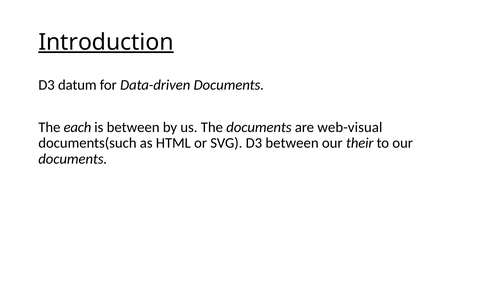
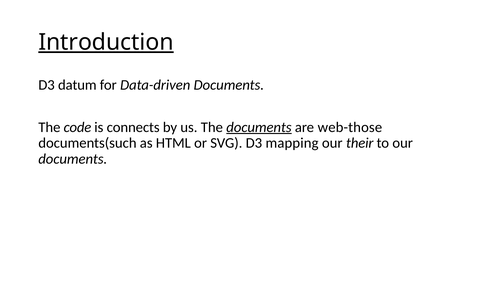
each: each -> code
is between: between -> connects
documents at (259, 127) underline: none -> present
web-visual: web-visual -> web-those
D3 between: between -> mapping
